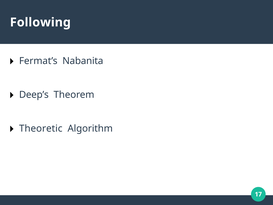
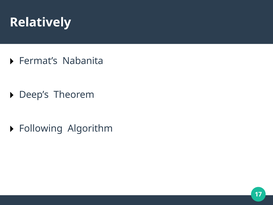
Following: Following -> Relatively
Theoretic: Theoretic -> Following
